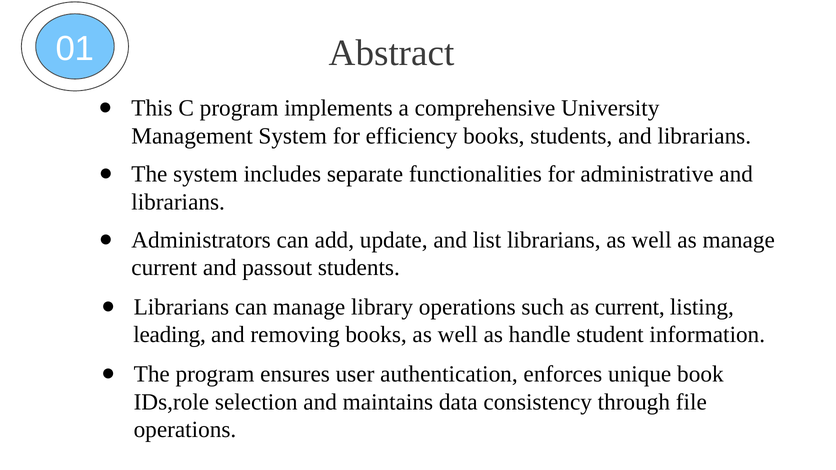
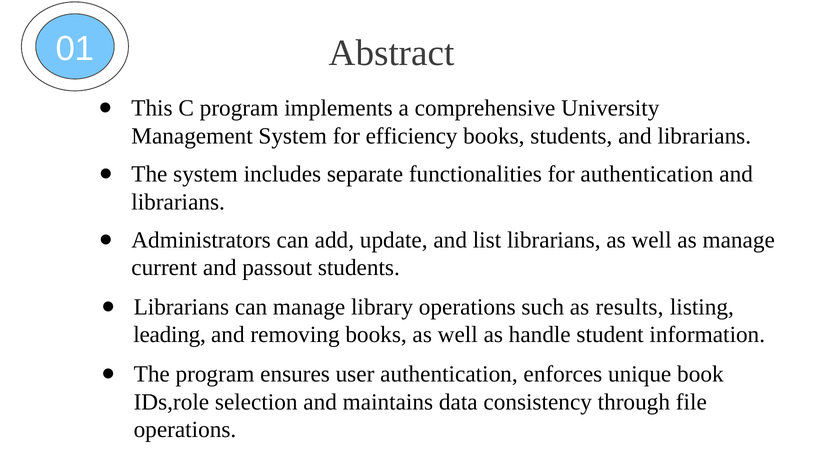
for administrative: administrative -> authentication
as current: current -> results
